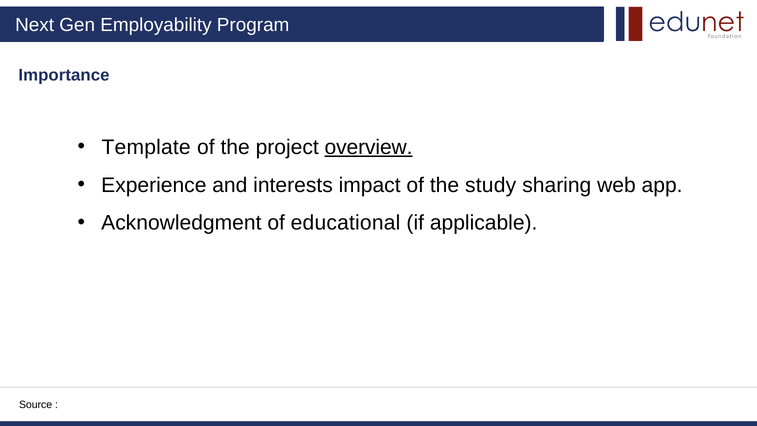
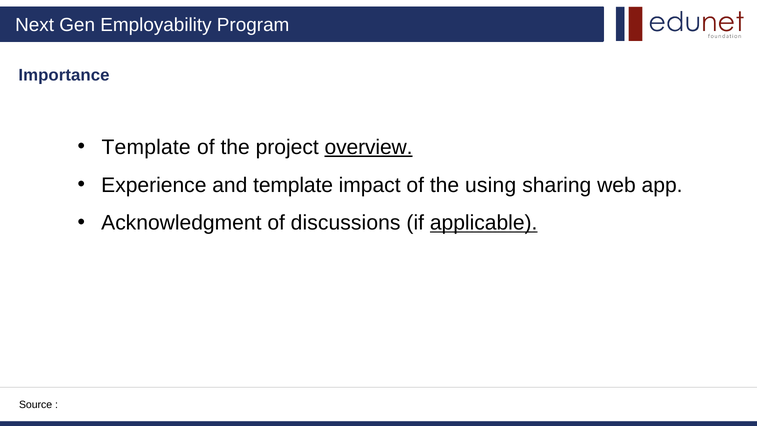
and interests: interests -> template
study: study -> using
educational: educational -> discussions
applicable underline: none -> present
